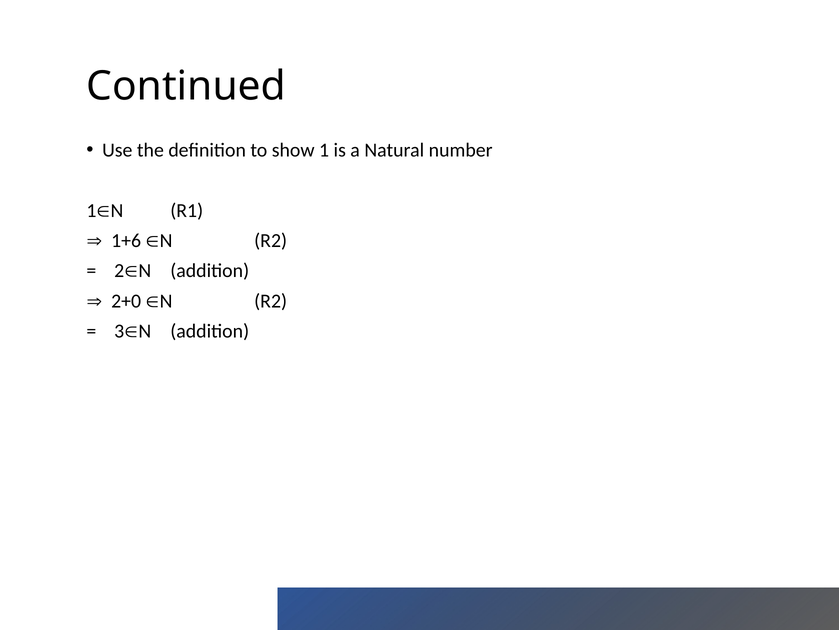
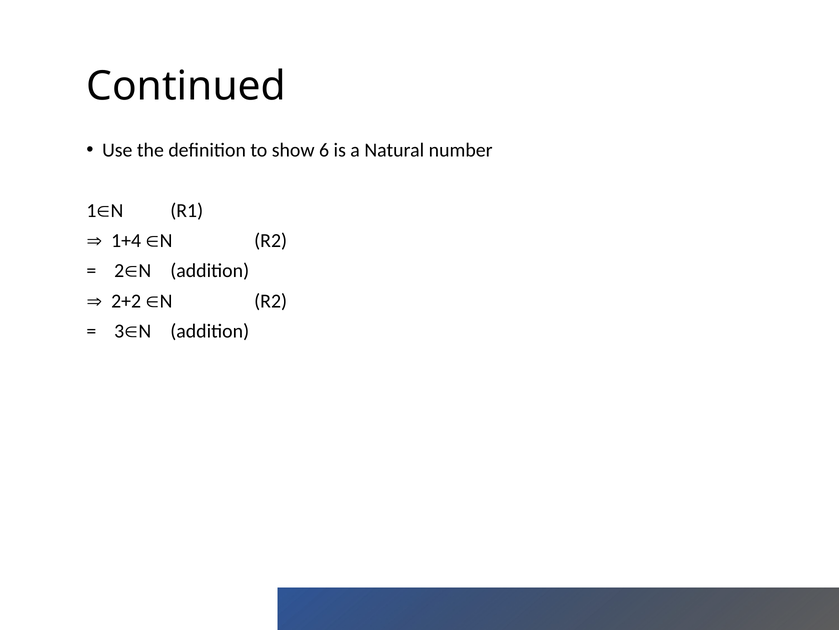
1: 1 -> 6
1+6: 1+6 -> 1+4
2+0: 2+0 -> 2+2
